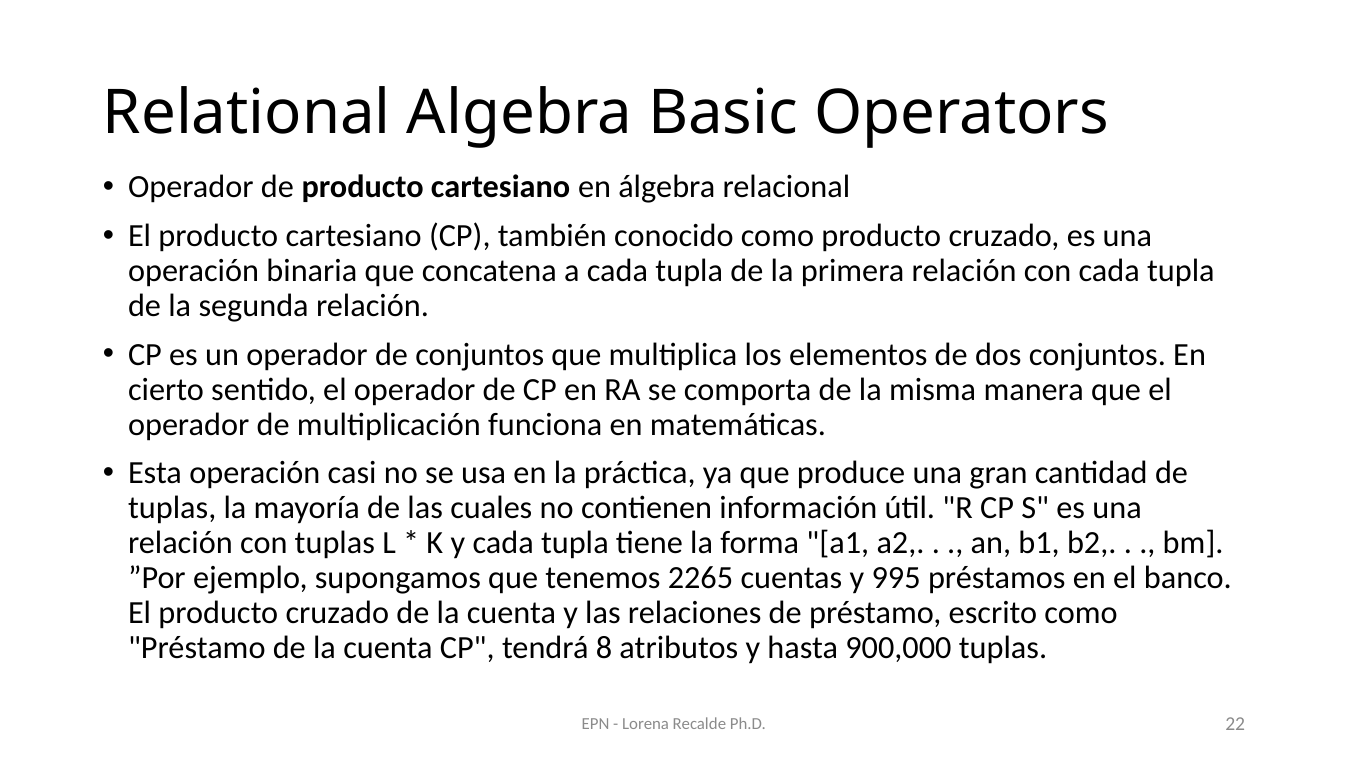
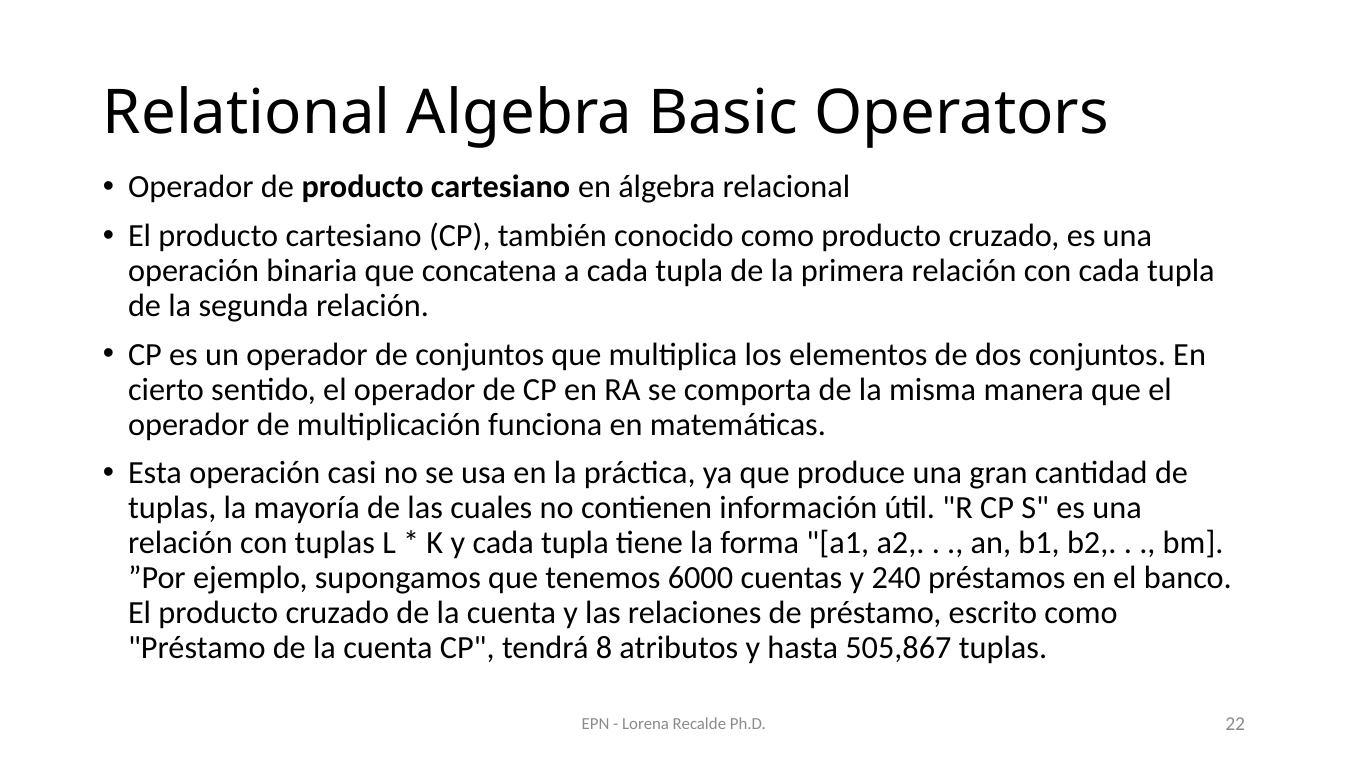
2265: 2265 -> 6000
995: 995 -> 240
900,000: 900,000 -> 505,867
